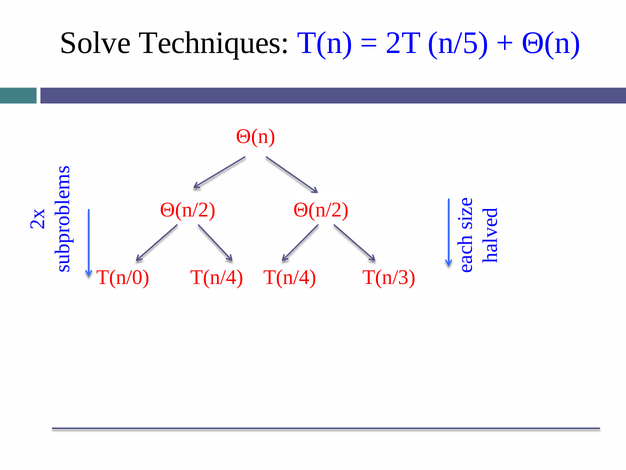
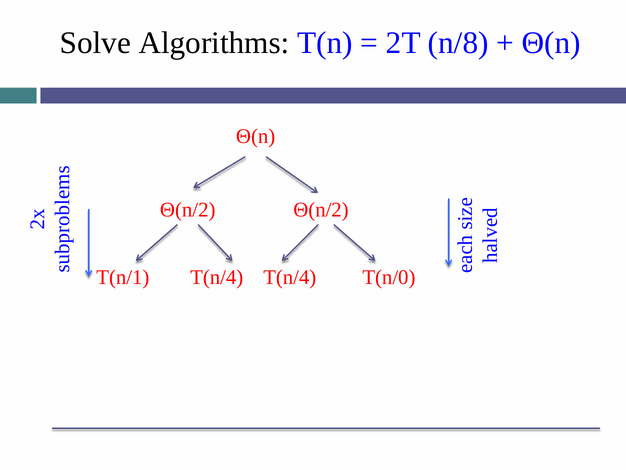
Techniques: Techniques -> Algorithms
n/5: n/5 -> n/8
T(n/0: T(n/0 -> T(n/1
T(n/3: T(n/3 -> T(n/0
